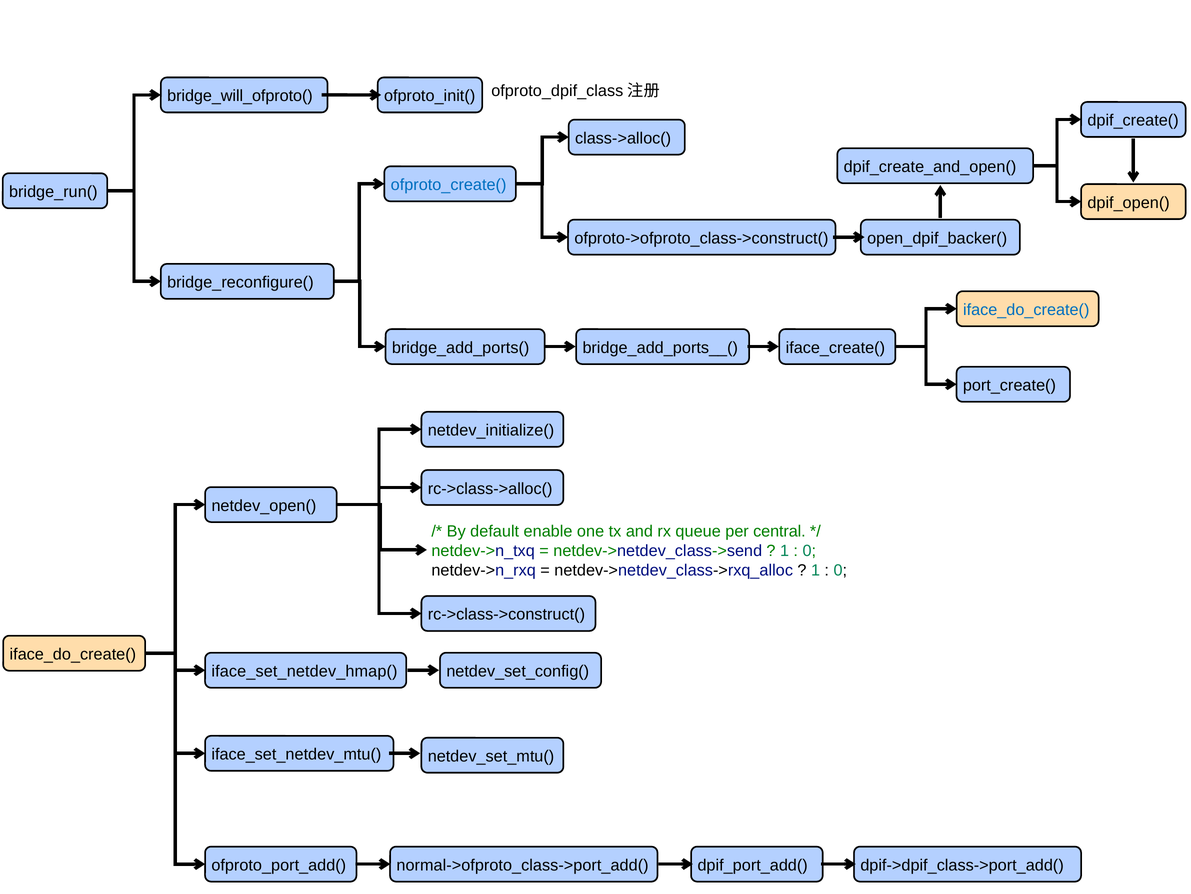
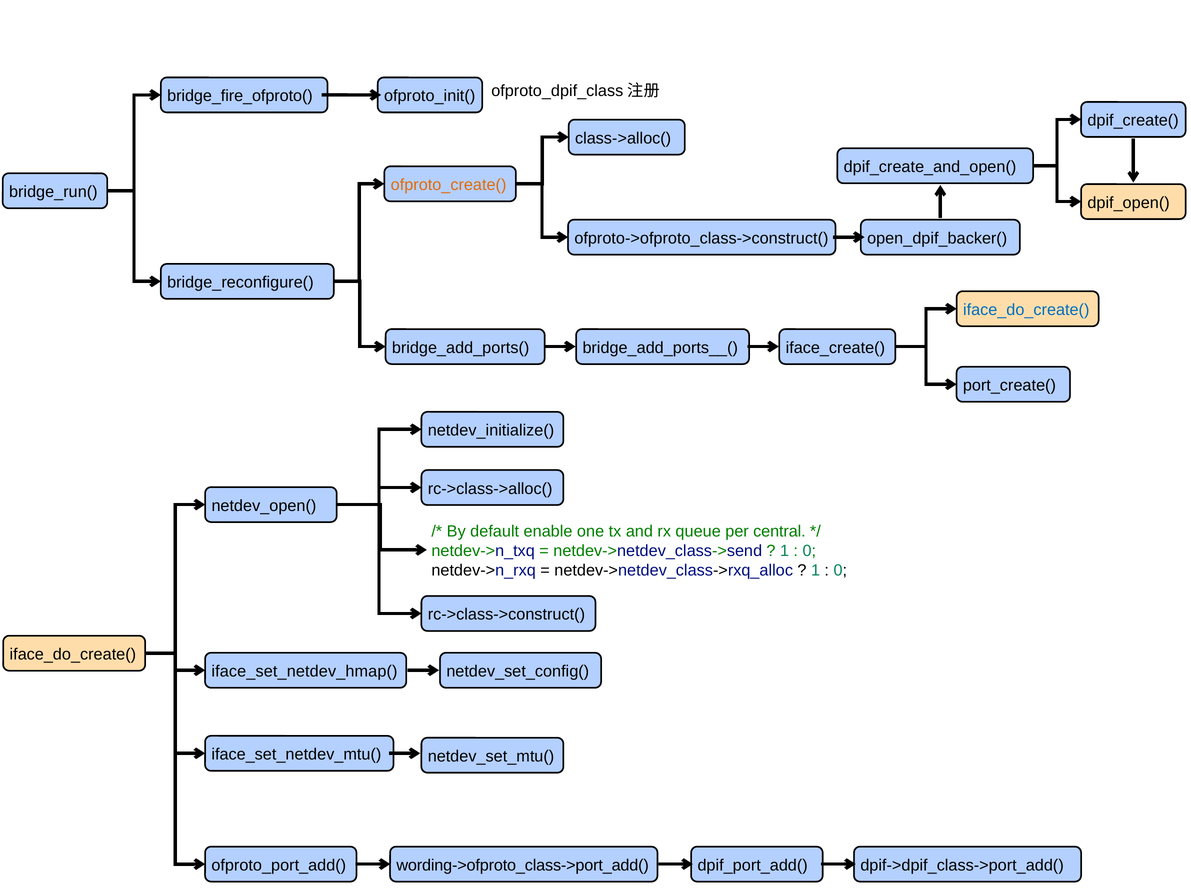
bridge_will_ofproto(: bridge_will_ofproto( -> bridge_fire_ofproto(
ofproto_create( colour: blue -> orange
normal->ofproto_class->port_add(: normal->ofproto_class->port_add( -> wording->ofproto_class->port_add(
